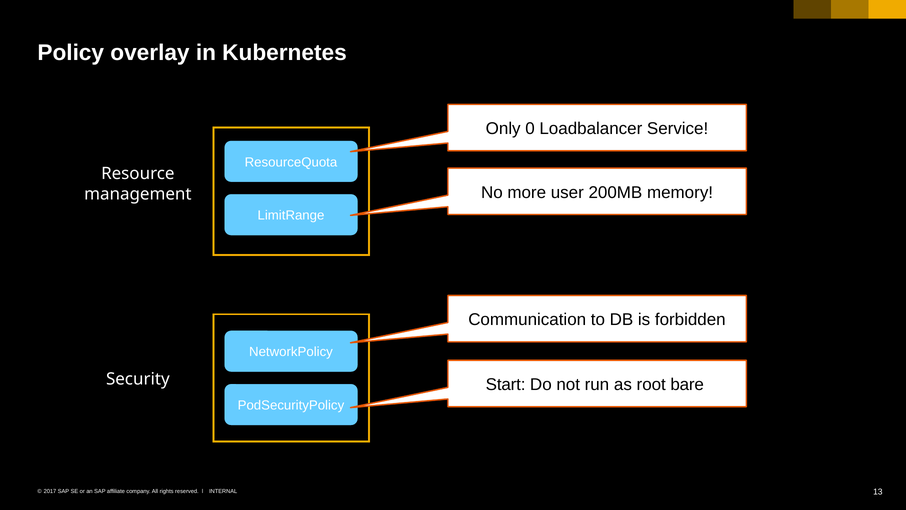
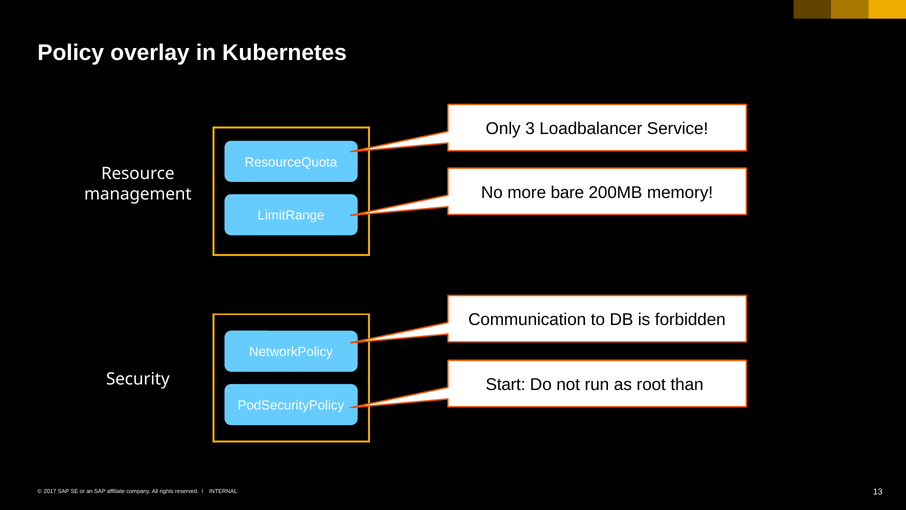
0: 0 -> 3
user: user -> bare
bare: bare -> than
